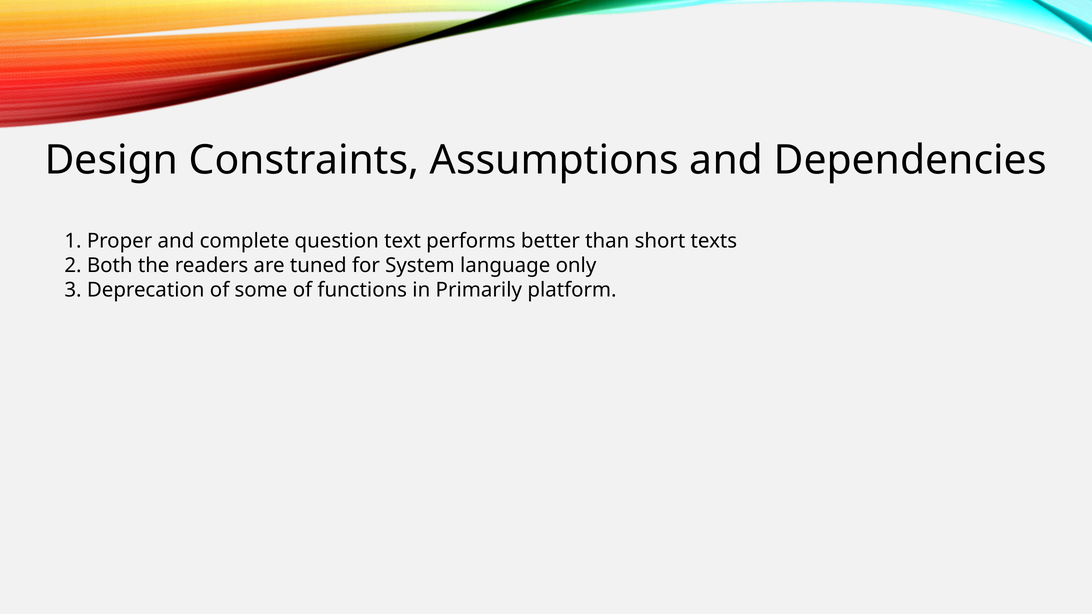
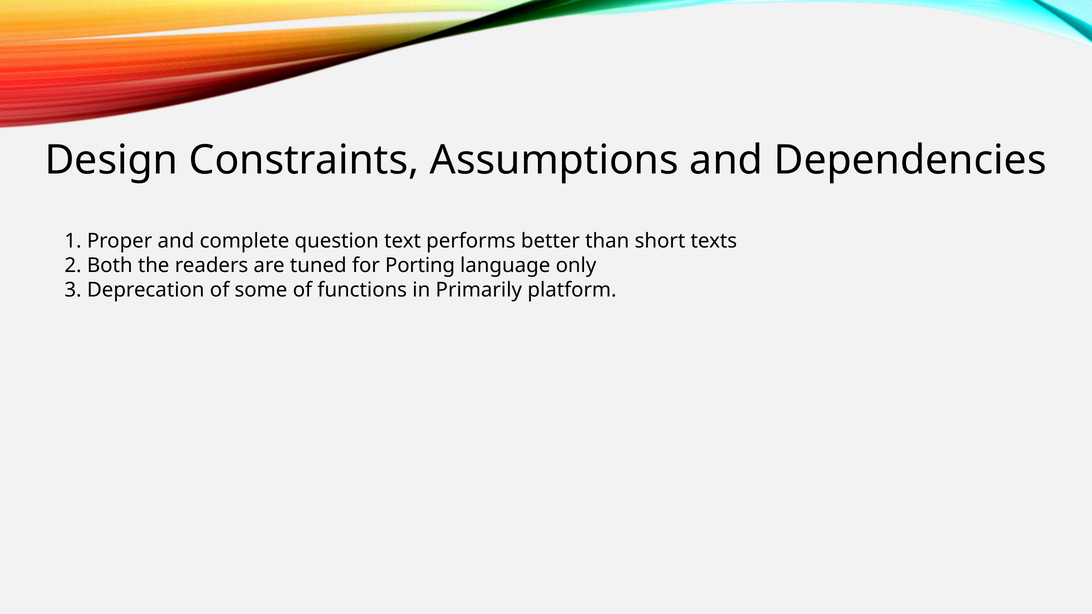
System: System -> Porting
